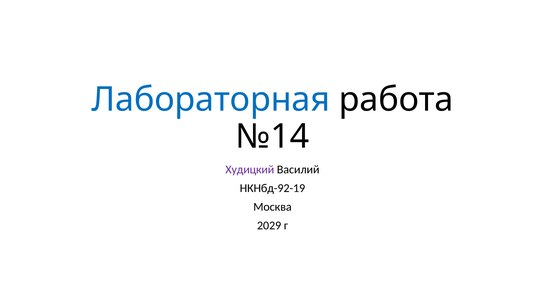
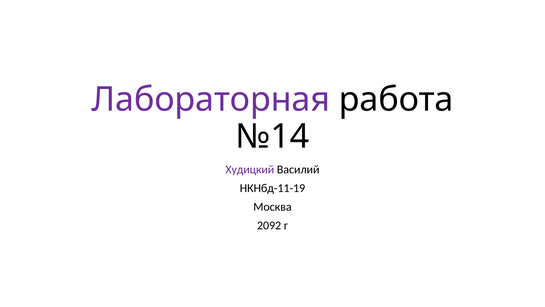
Лабораторная colour: blue -> purple
НКНбд-92-19: НКНбд-92-19 -> НКНбд-11-19
2029: 2029 -> 2092
